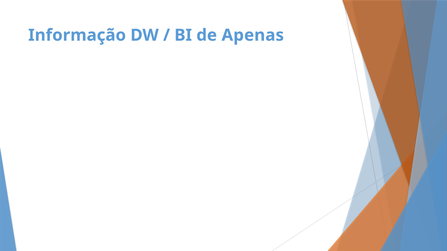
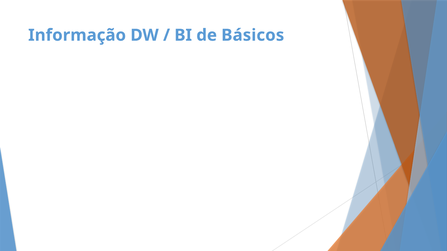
Apenas: Apenas -> Básicos
